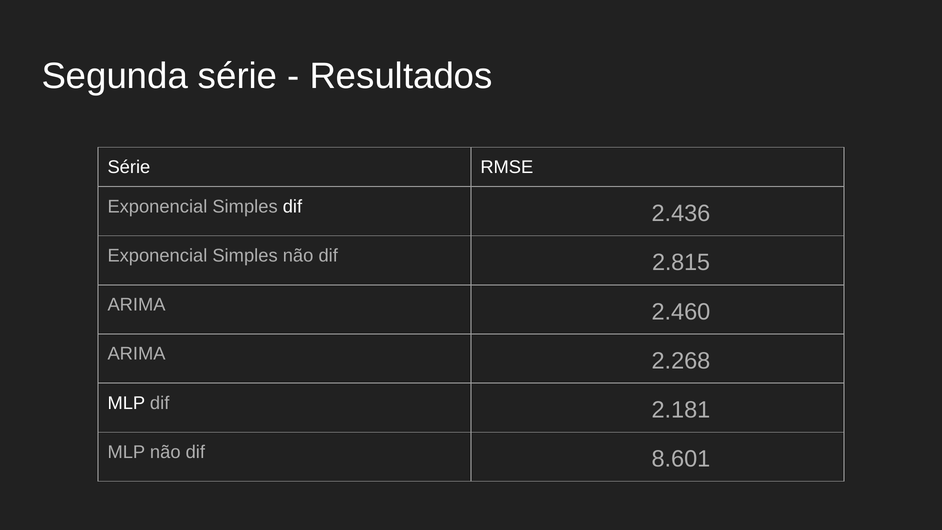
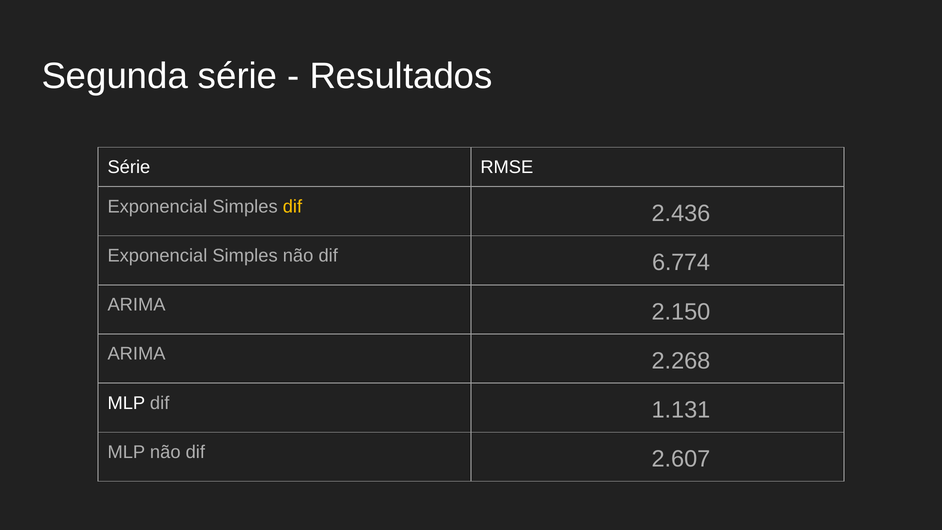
dif at (292, 207) colour: white -> yellow
2.815: 2.815 -> 6.774
2.460: 2.460 -> 2.150
2.181: 2.181 -> 1.131
8.601: 8.601 -> 2.607
